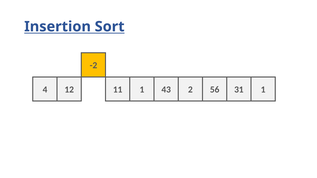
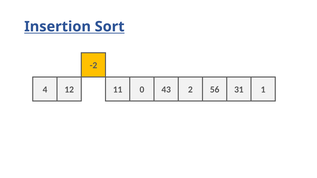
11 1: 1 -> 0
